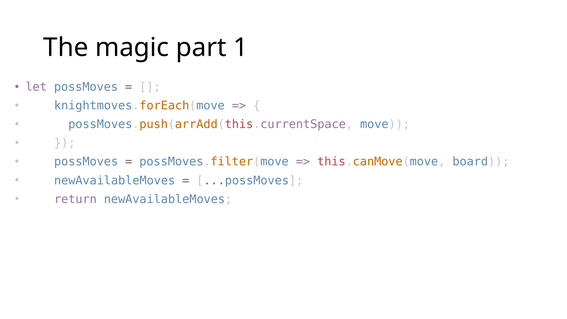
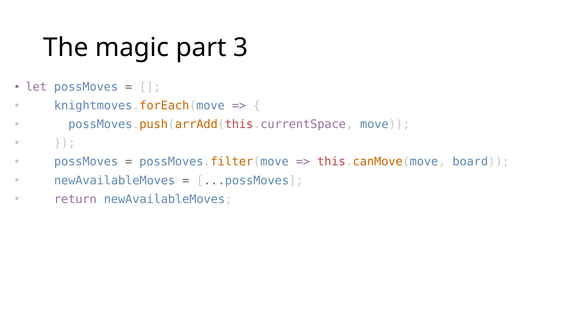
1: 1 -> 3
